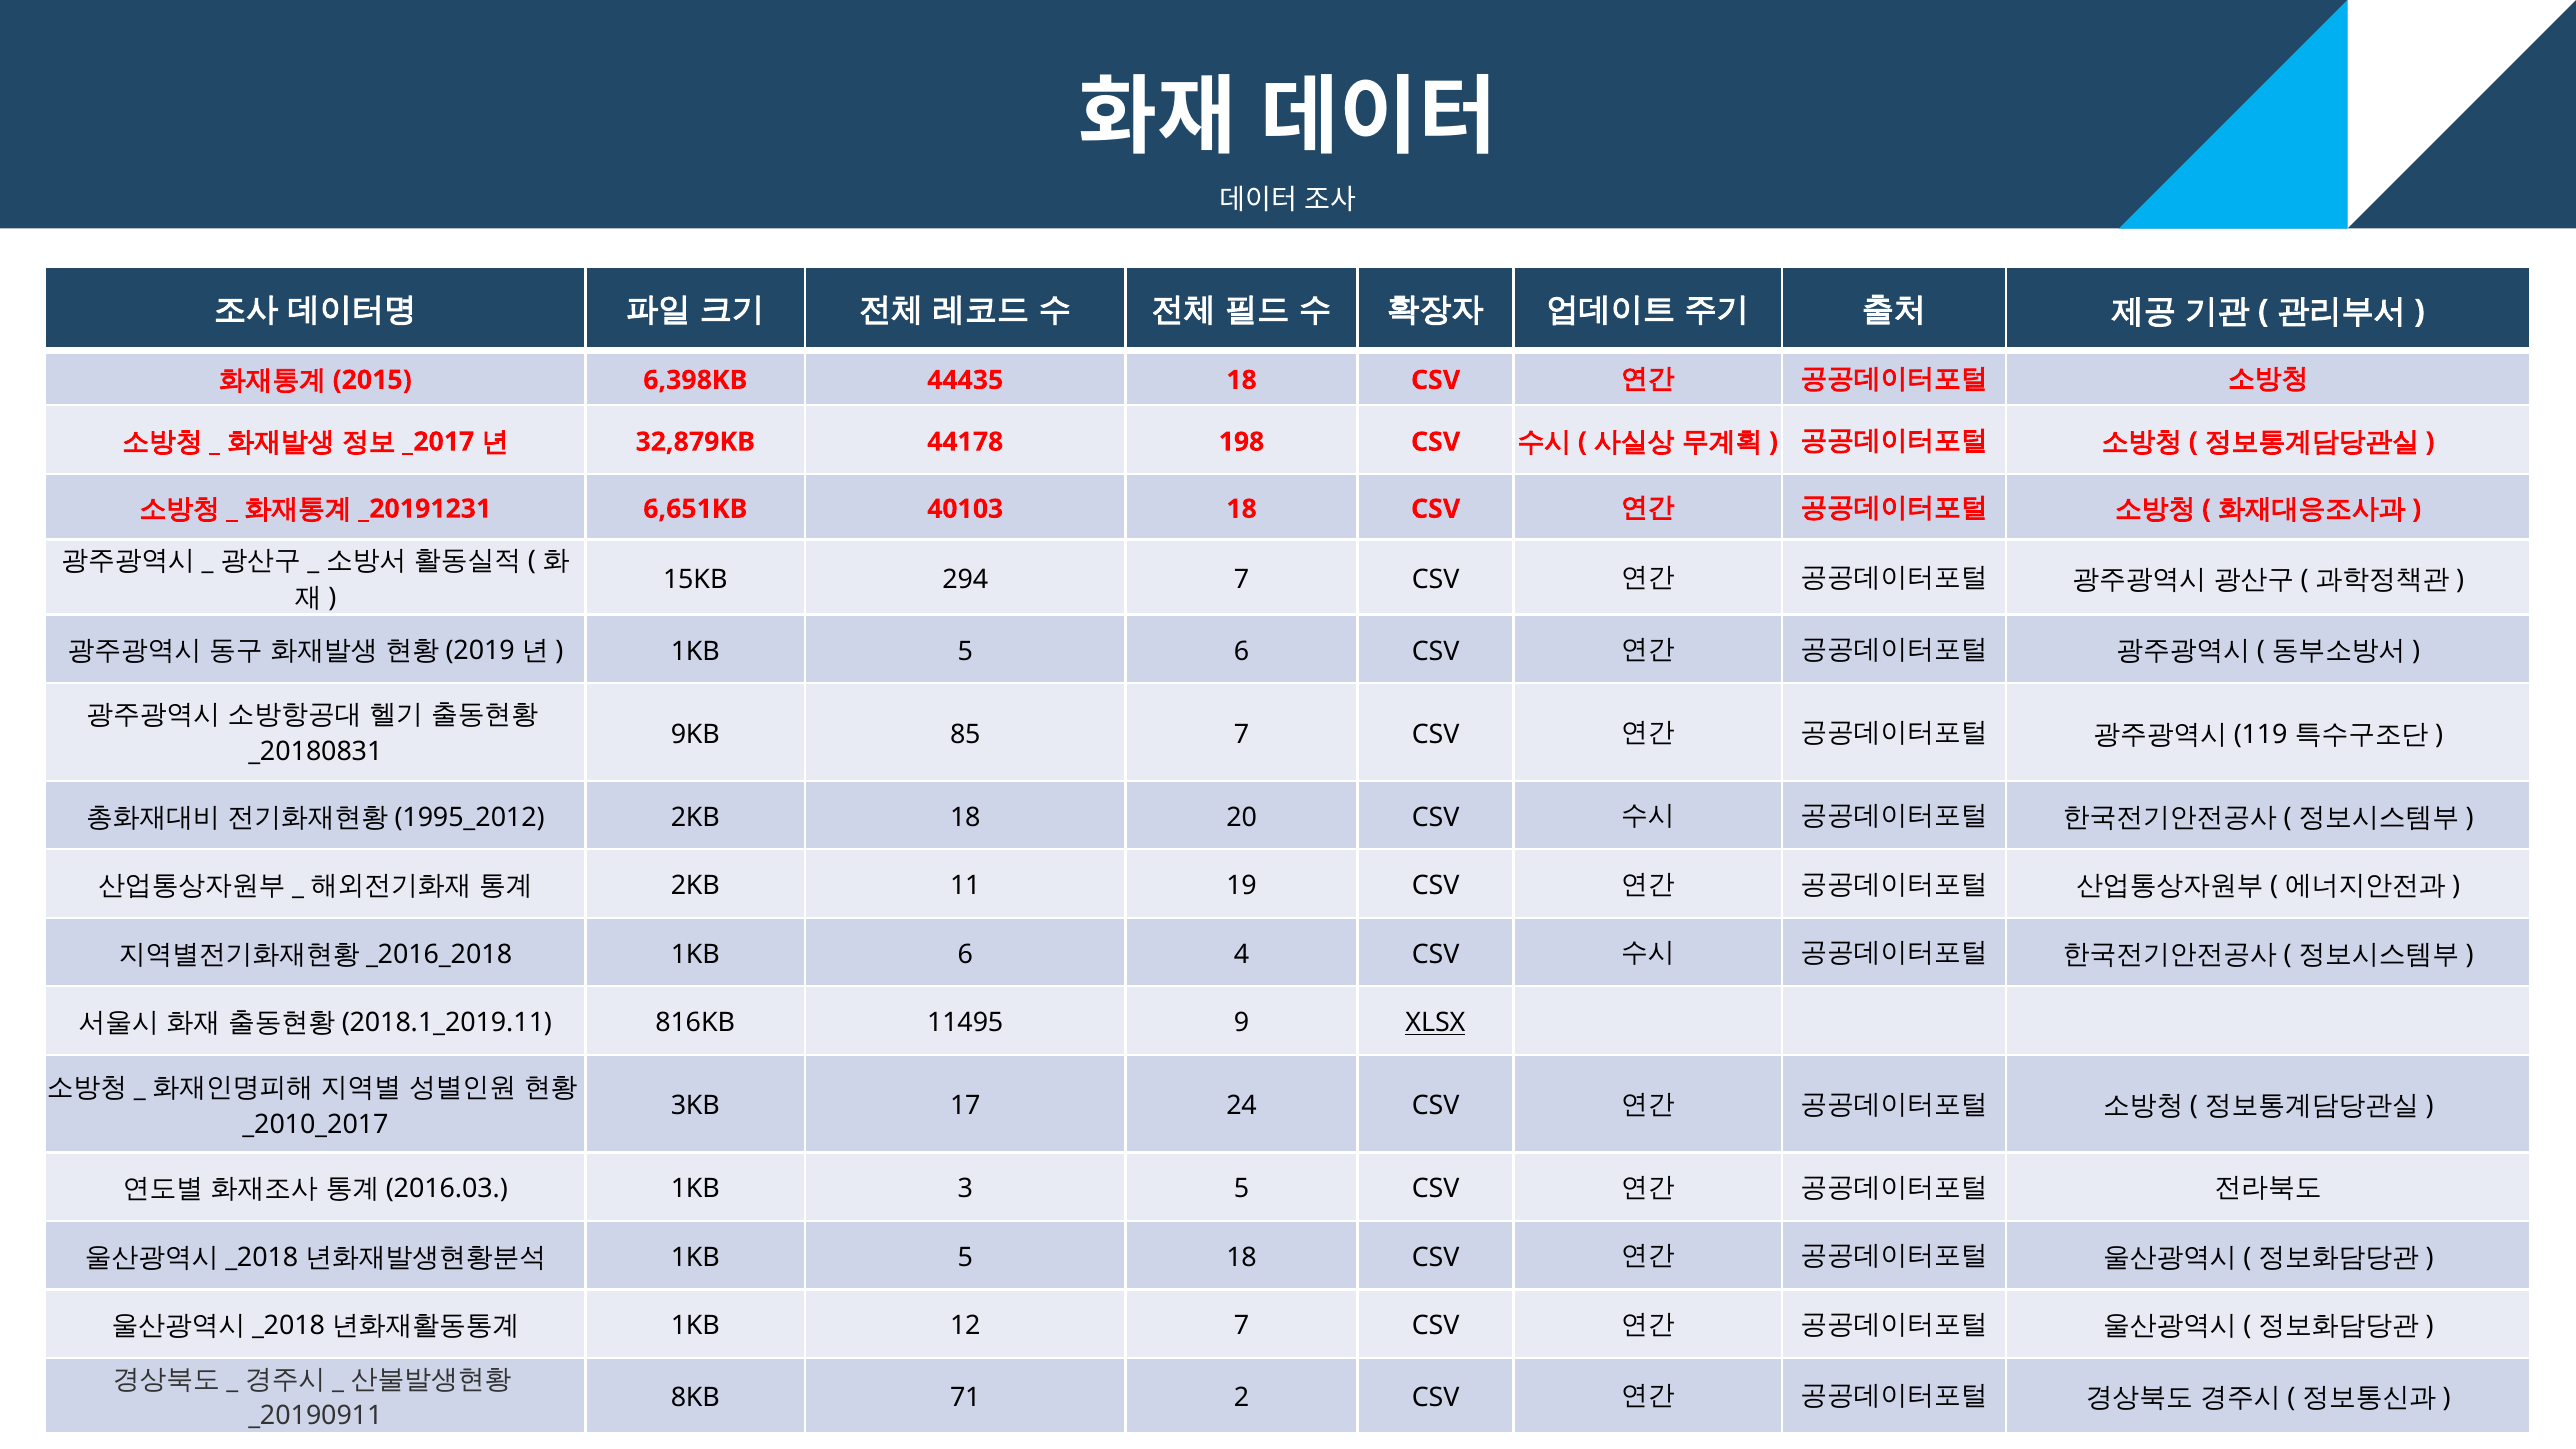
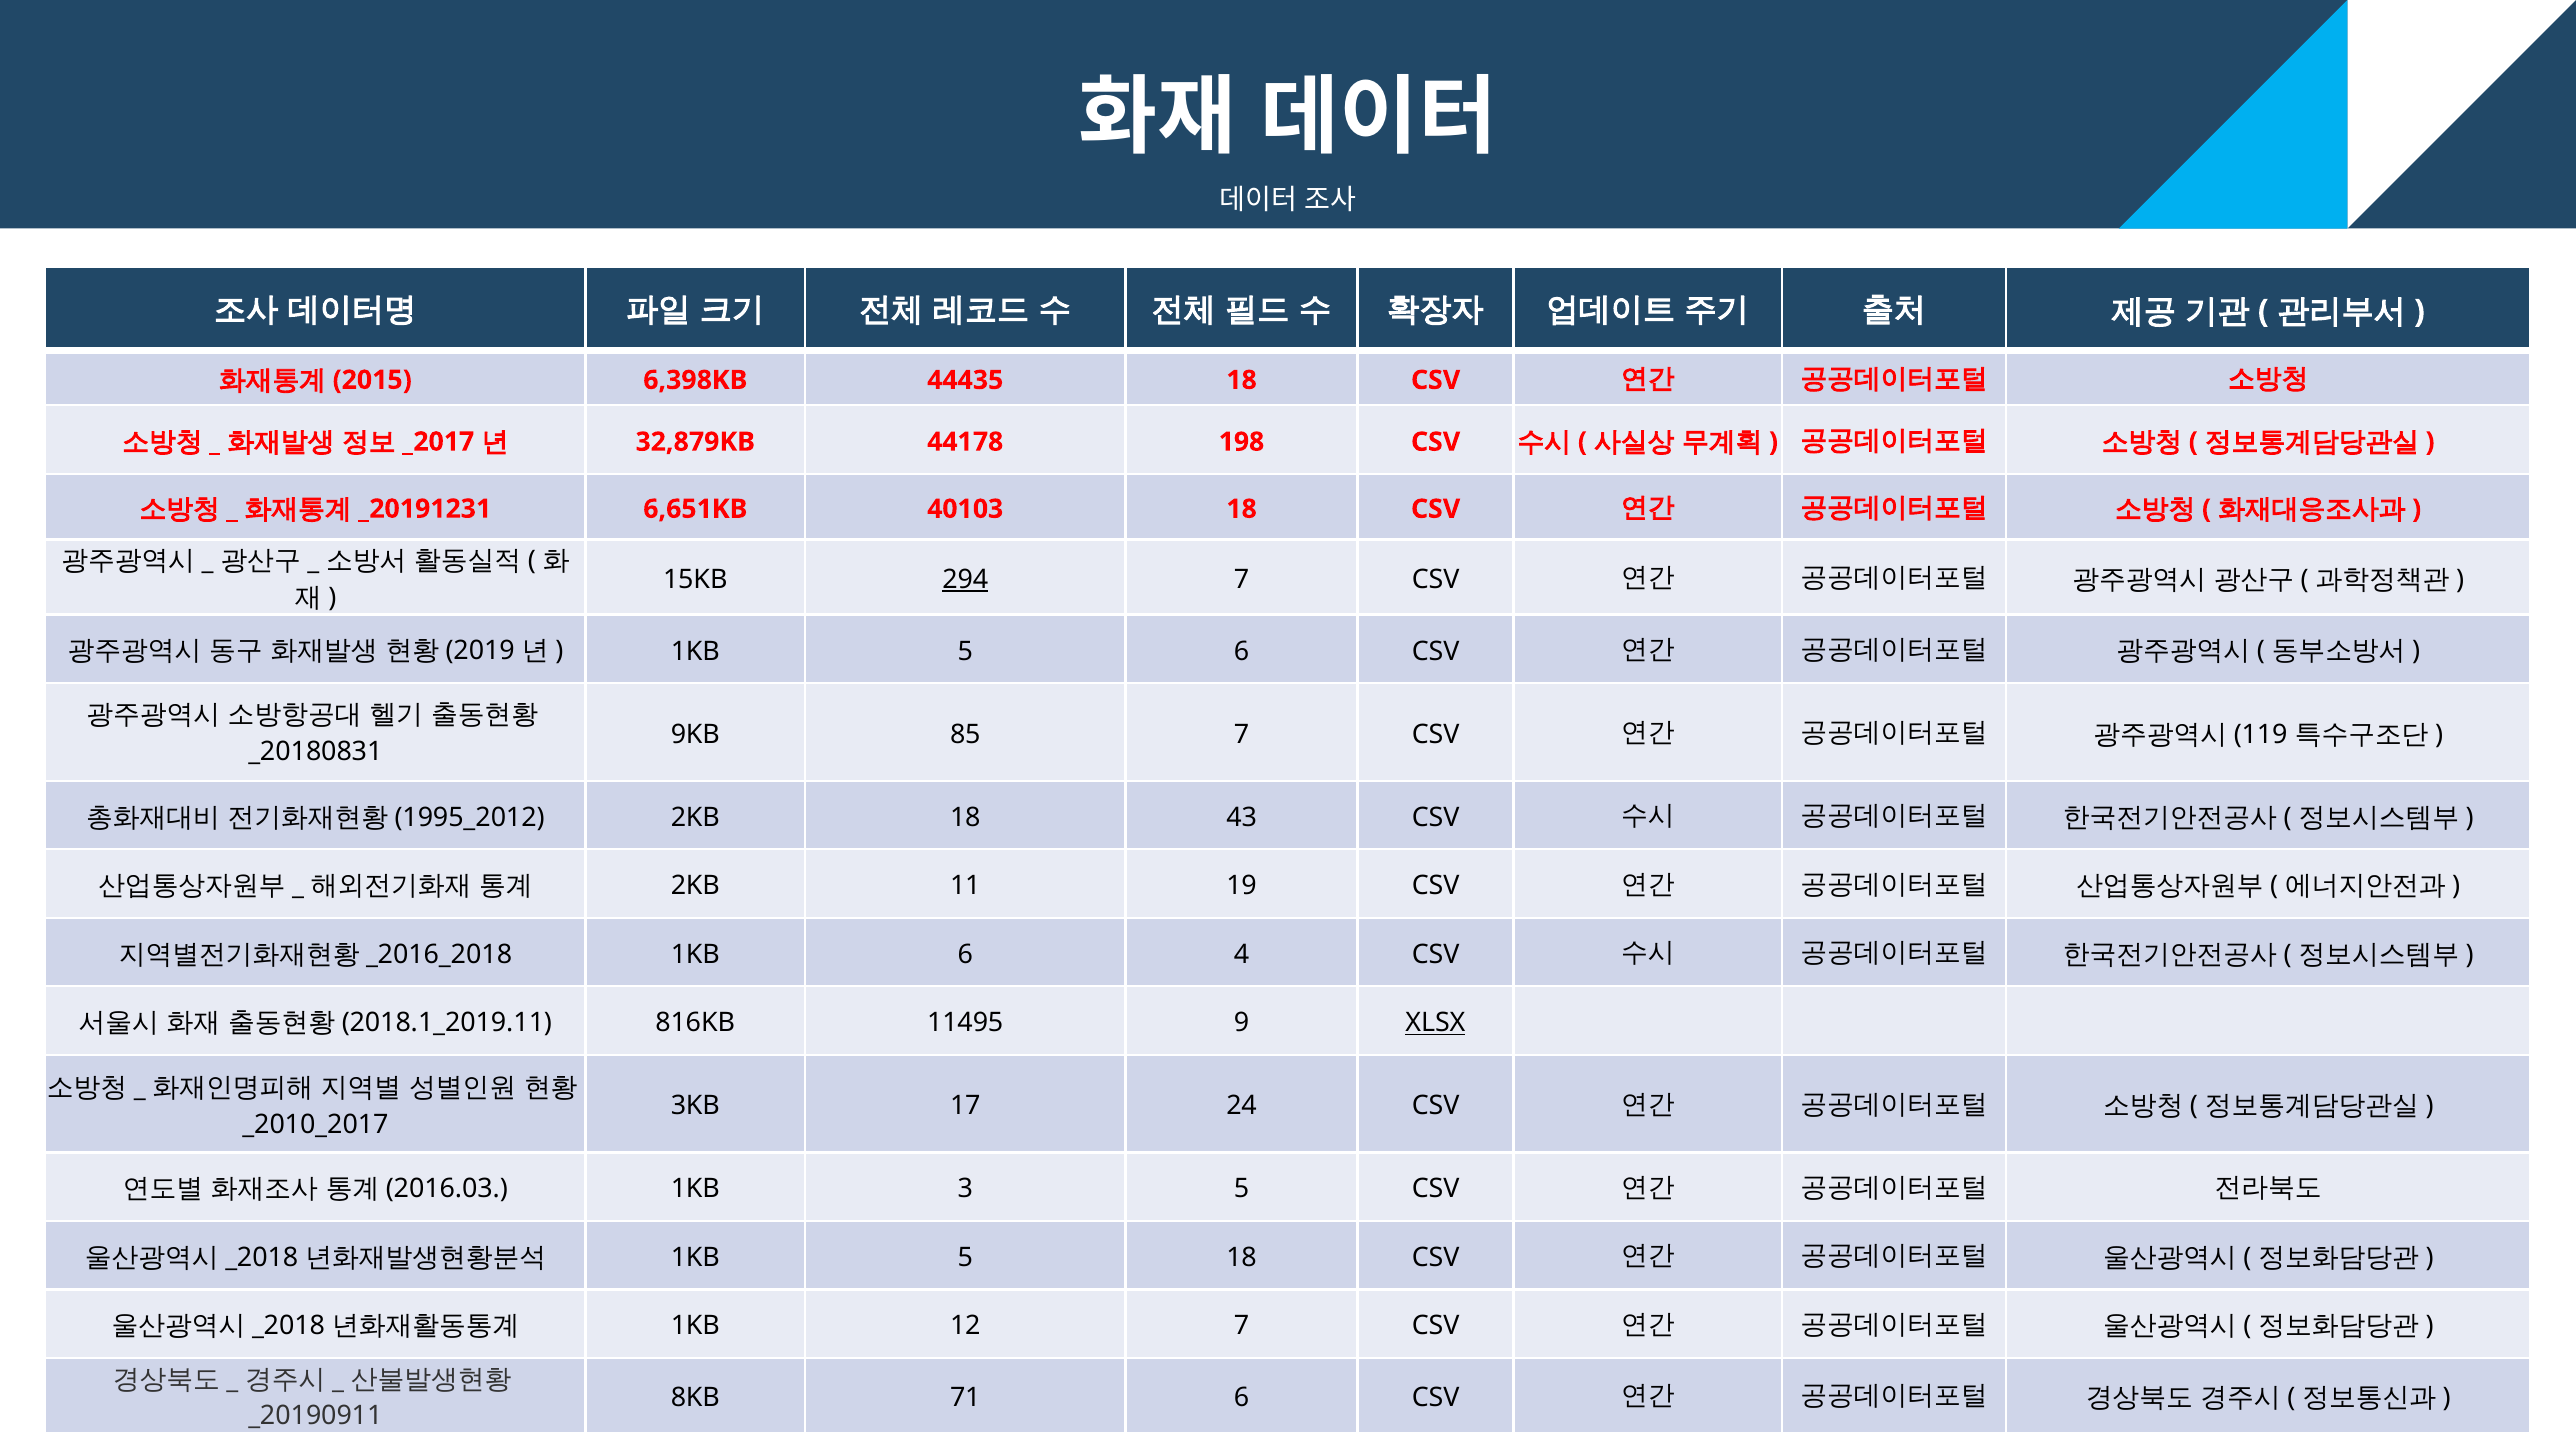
294 underline: none -> present
20: 20 -> 43
71 2: 2 -> 6
